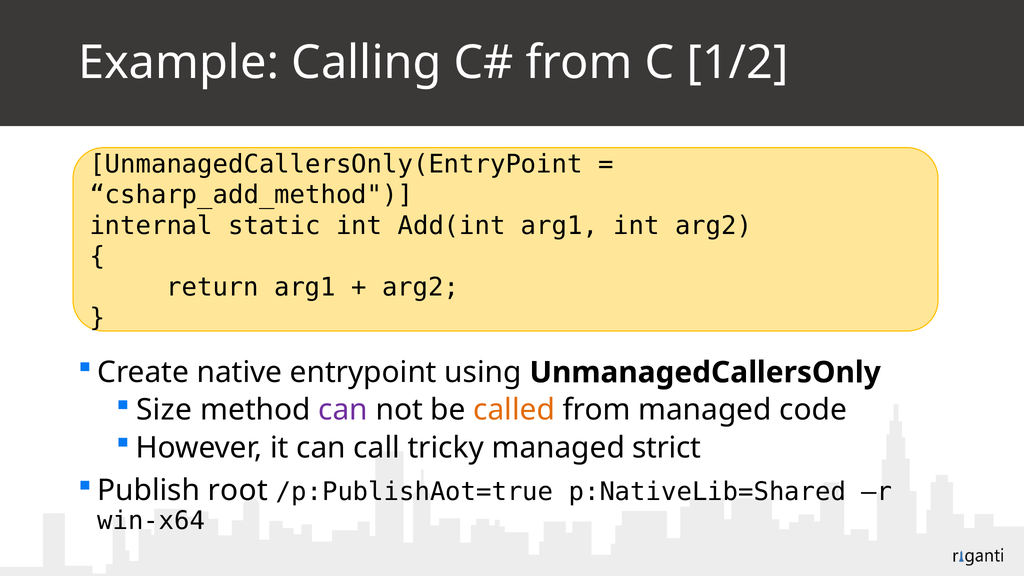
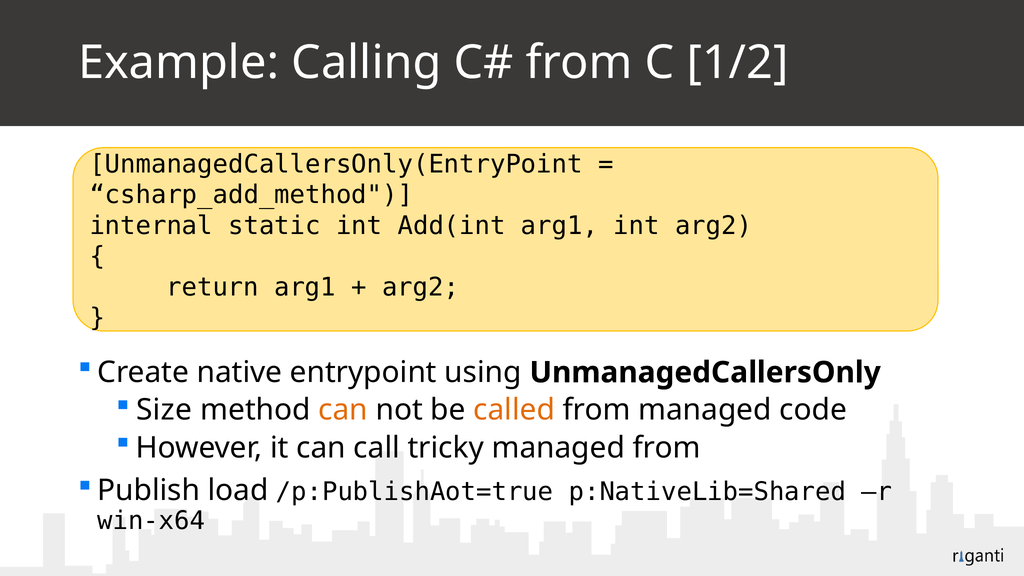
can at (343, 410) colour: purple -> orange
managed strict: strict -> from
root: root -> load
